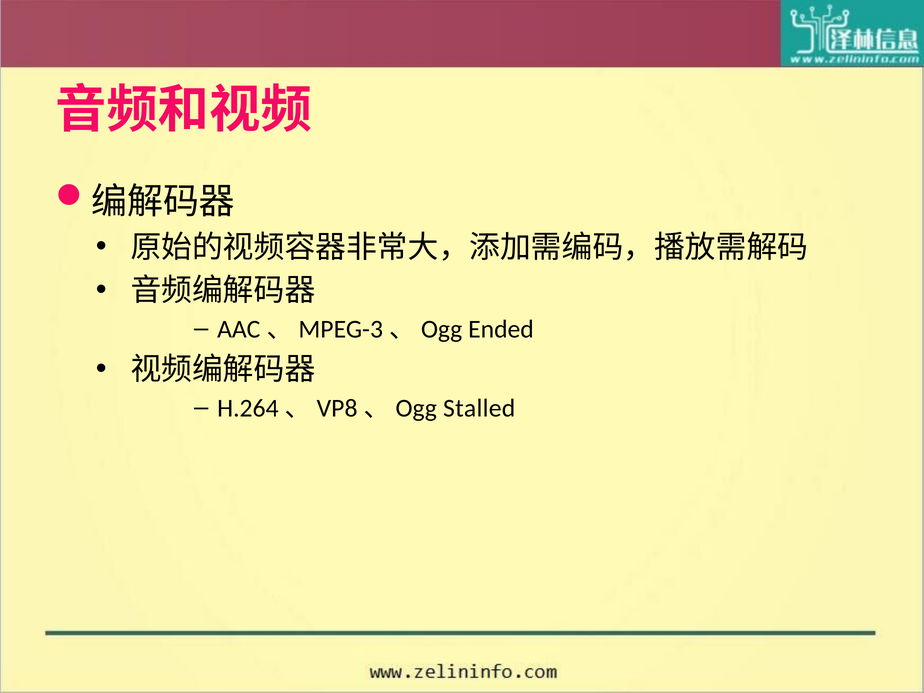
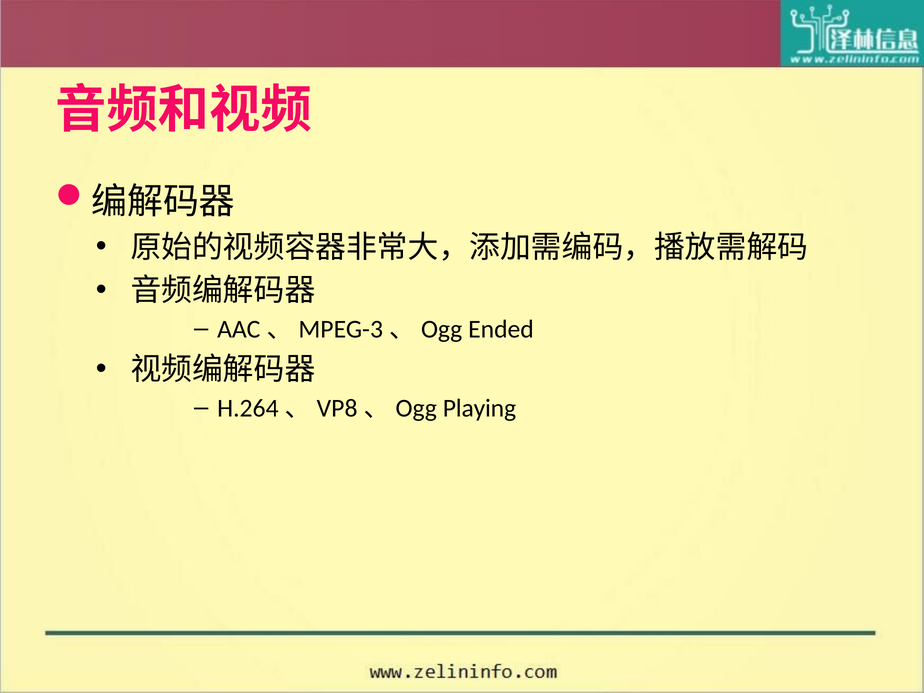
Stalled: Stalled -> Playing
